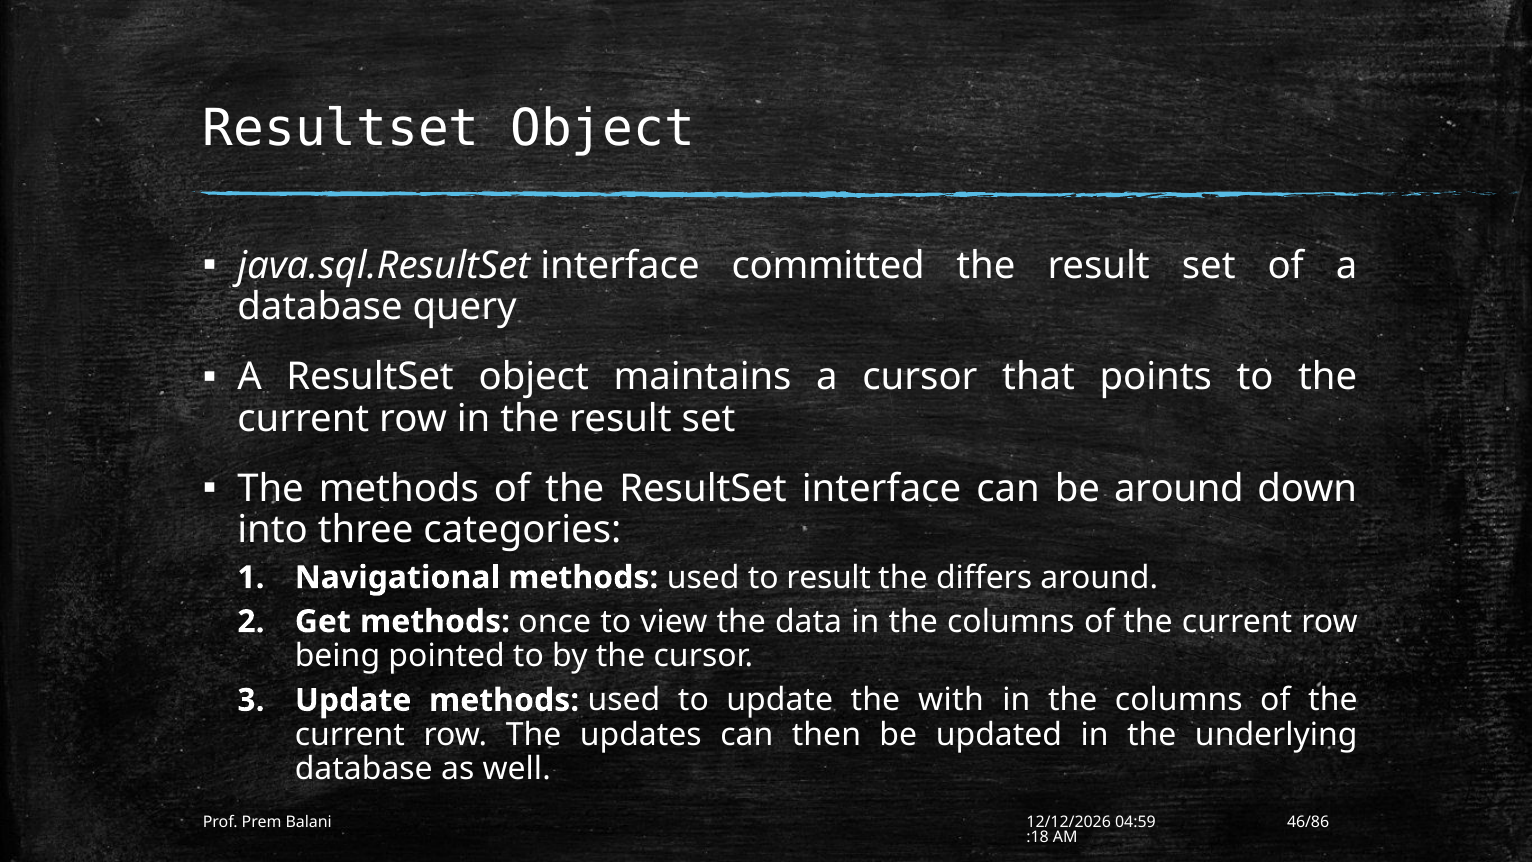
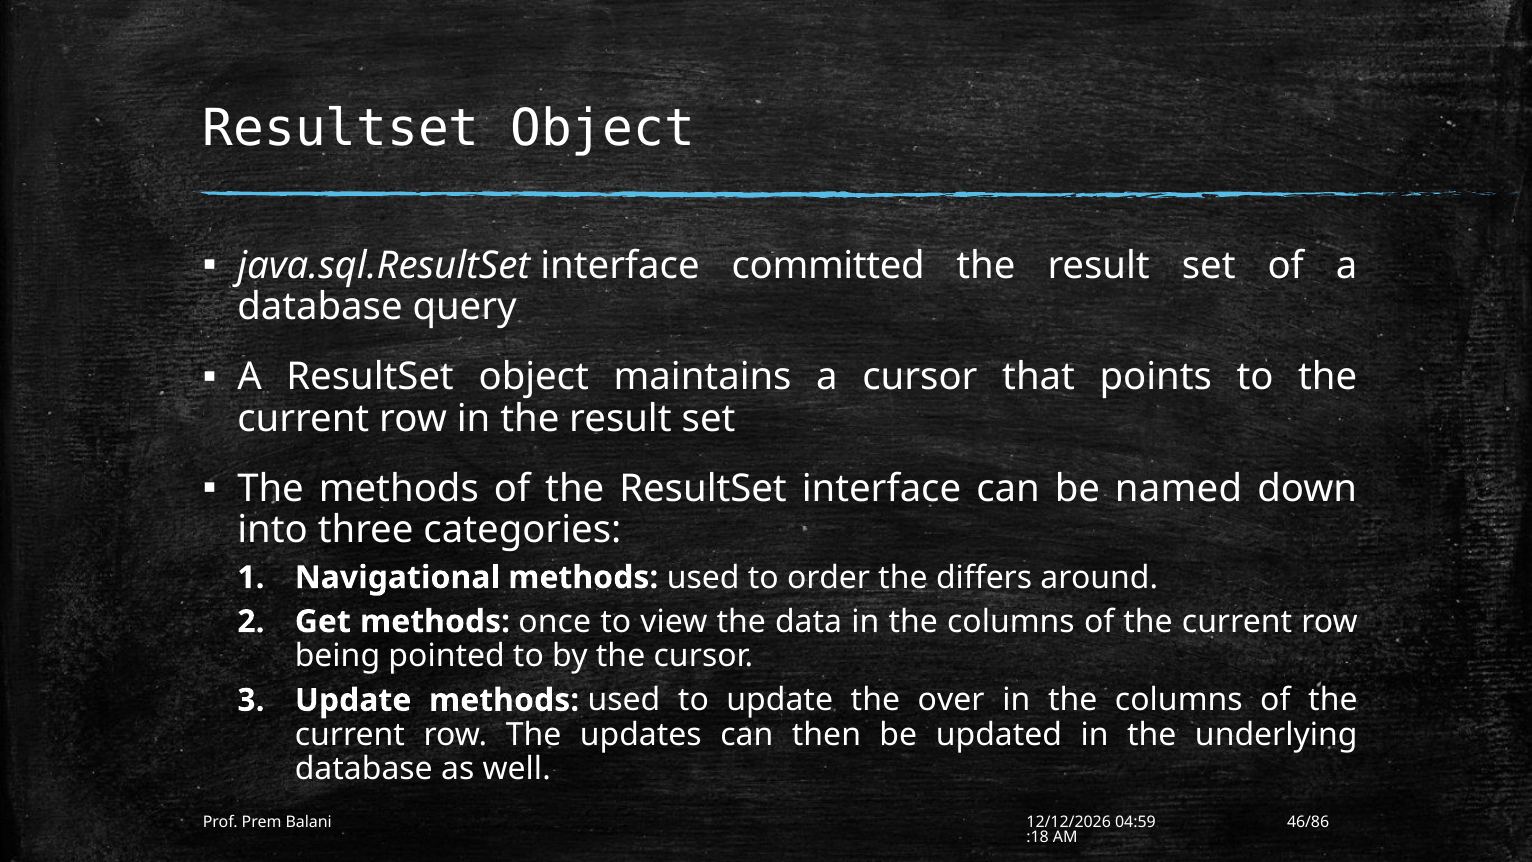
be around: around -> named
to result: result -> order
with: with -> over
